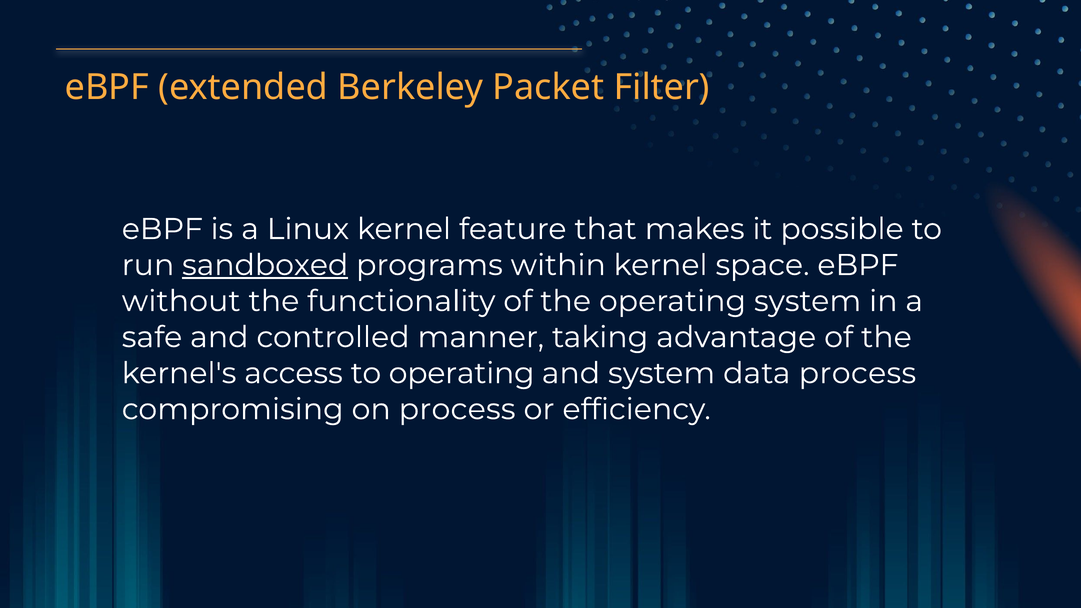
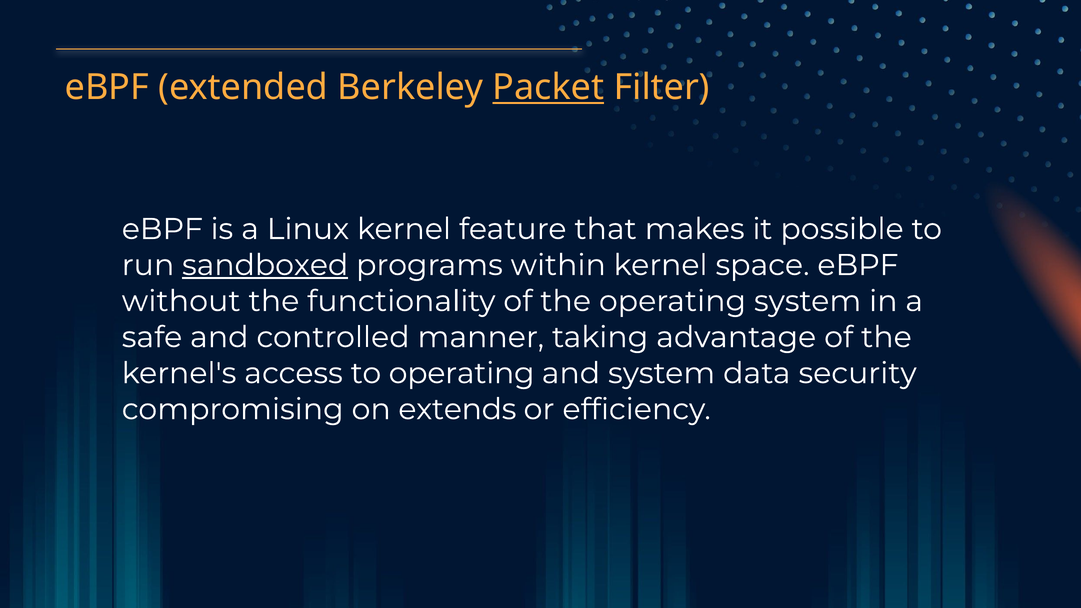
Packet underline: none -> present
data process: process -> security
on process: process -> extends
